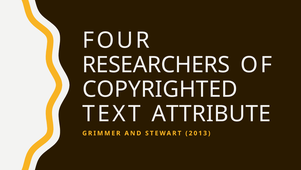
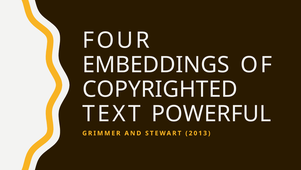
RESEARCHERS: RESEARCHERS -> EMBEDDINGS
ATTRIBUTE: ATTRIBUTE -> POWERFUL
